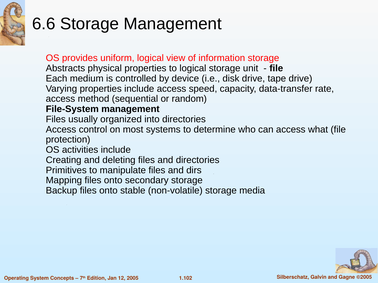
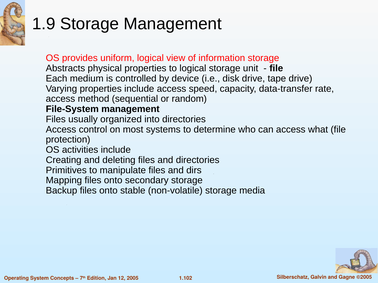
6.6: 6.6 -> 1.9
